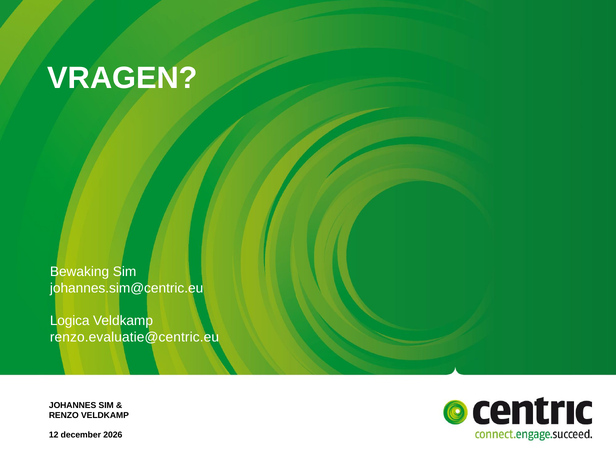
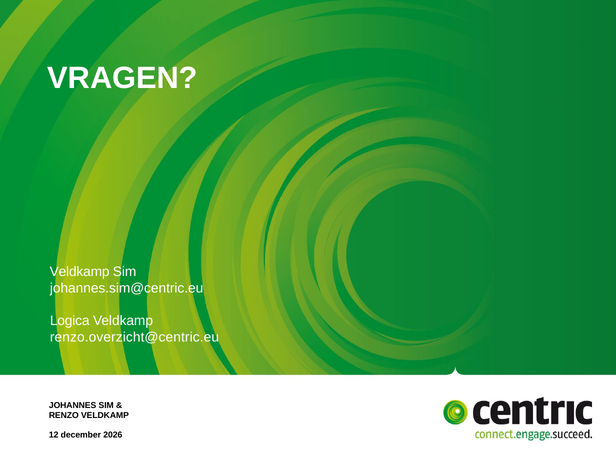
Bewaking at (80, 272): Bewaking -> Veldkamp
renzo.evaluatie@centric.eu: renzo.evaluatie@centric.eu -> renzo.overzicht@centric.eu
